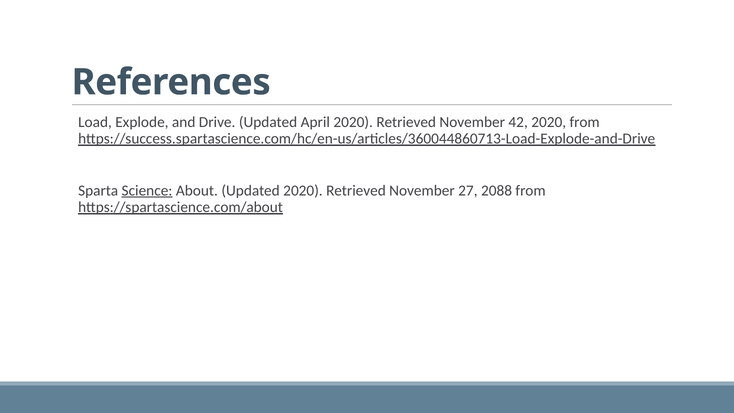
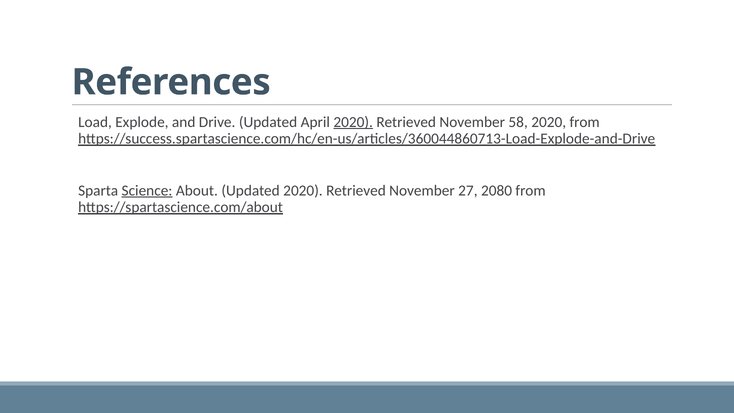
2020 at (353, 122) underline: none -> present
42: 42 -> 58
2088: 2088 -> 2080
